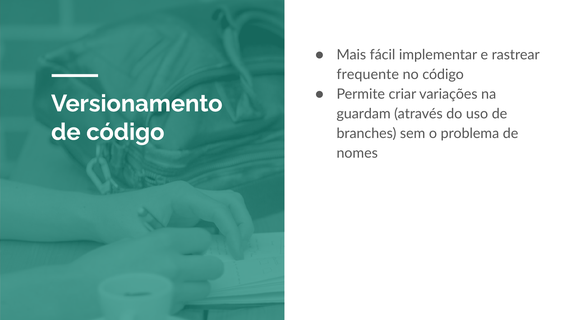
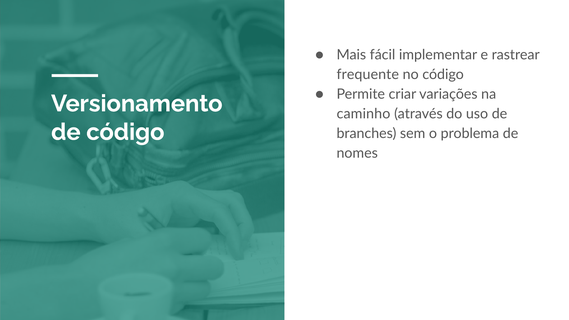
guardam: guardam -> caminho
